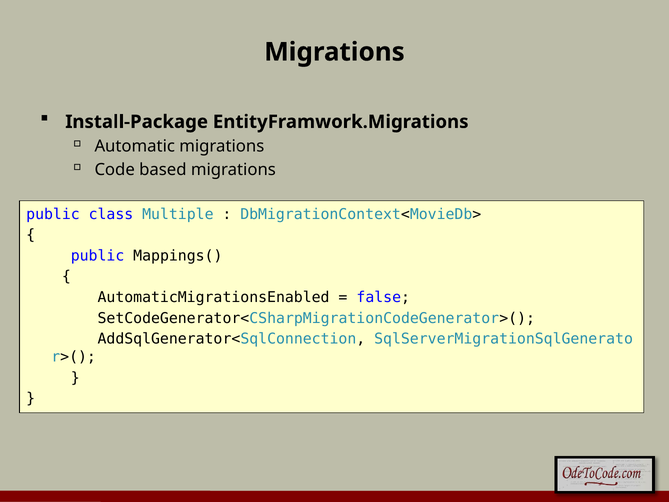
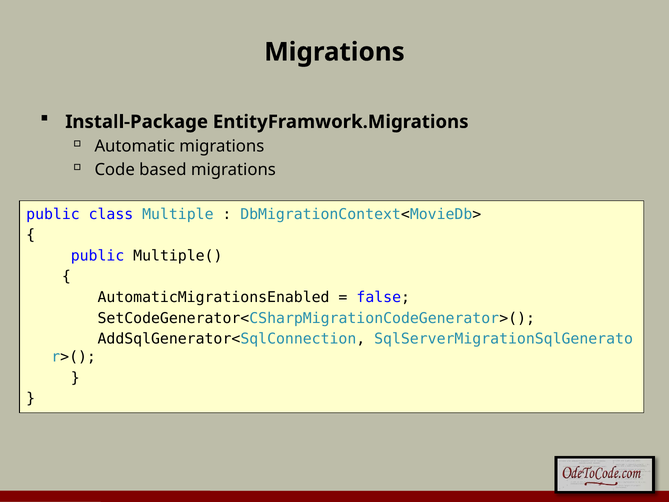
Mappings(: Mappings( -> Multiple(
